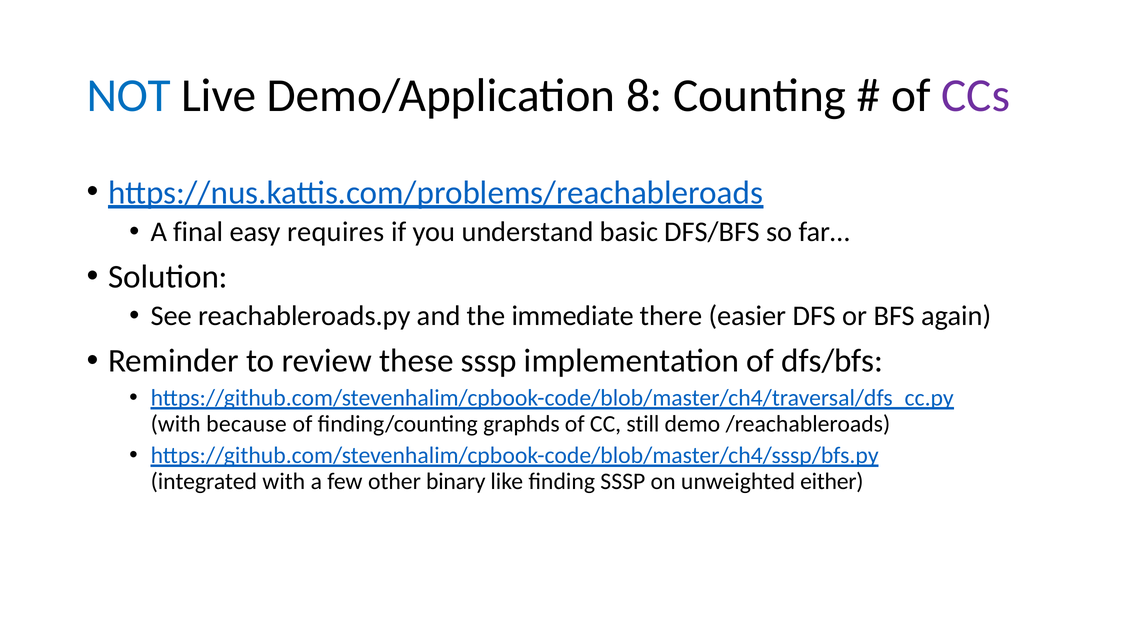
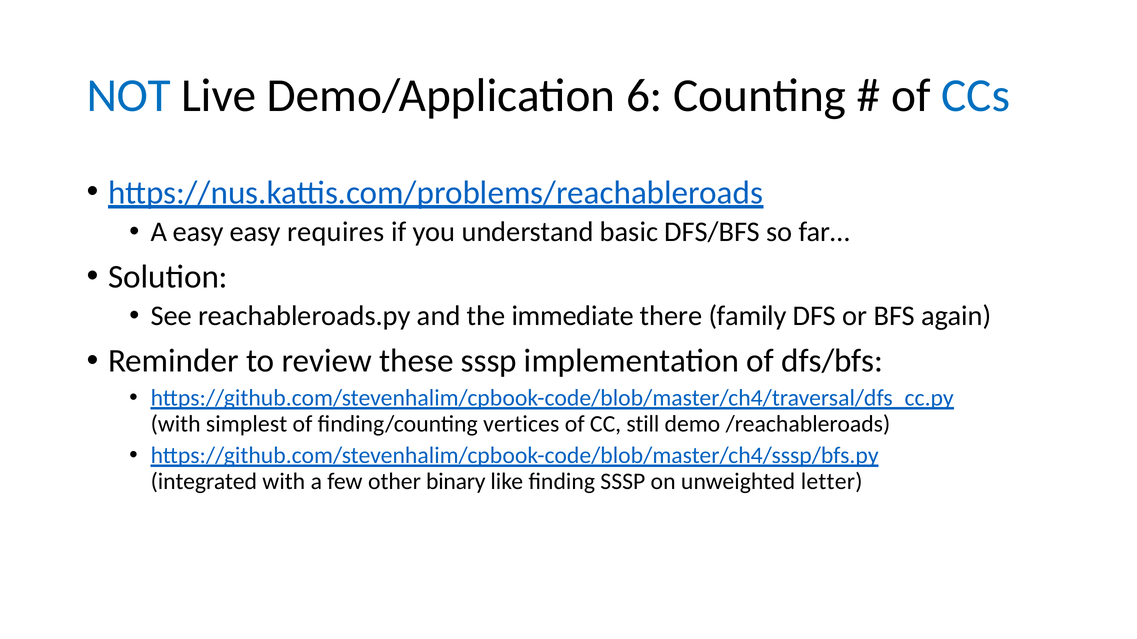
8: 8 -> 6
CCs colour: purple -> blue
A final: final -> easy
easier: easier -> family
because: because -> simplest
graphds: graphds -> vertices
either: either -> letter
